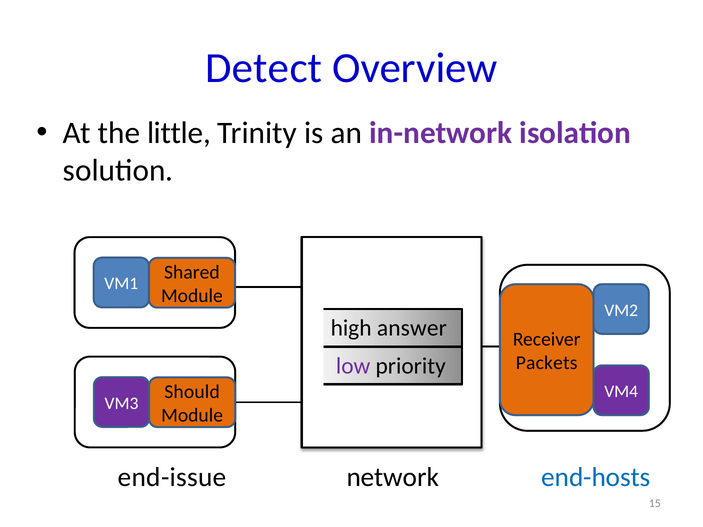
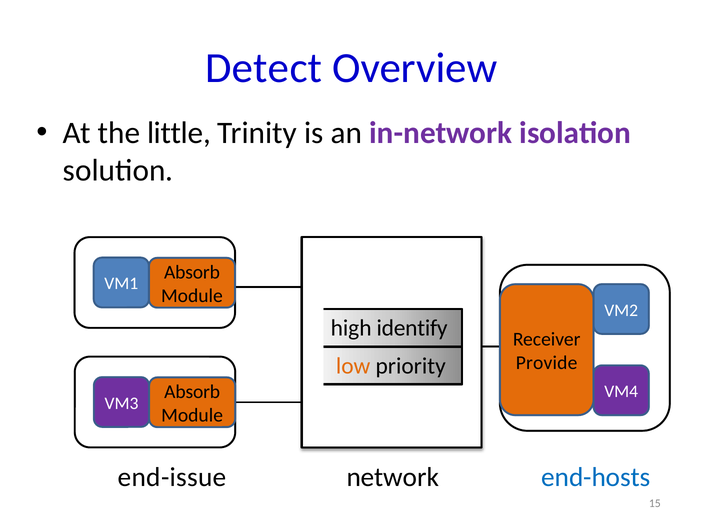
Shared at (192, 272): Shared -> Absorb
answer: answer -> identify
Packets: Packets -> Provide
low colour: purple -> orange
Should at (192, 392): Should -> Absorb
